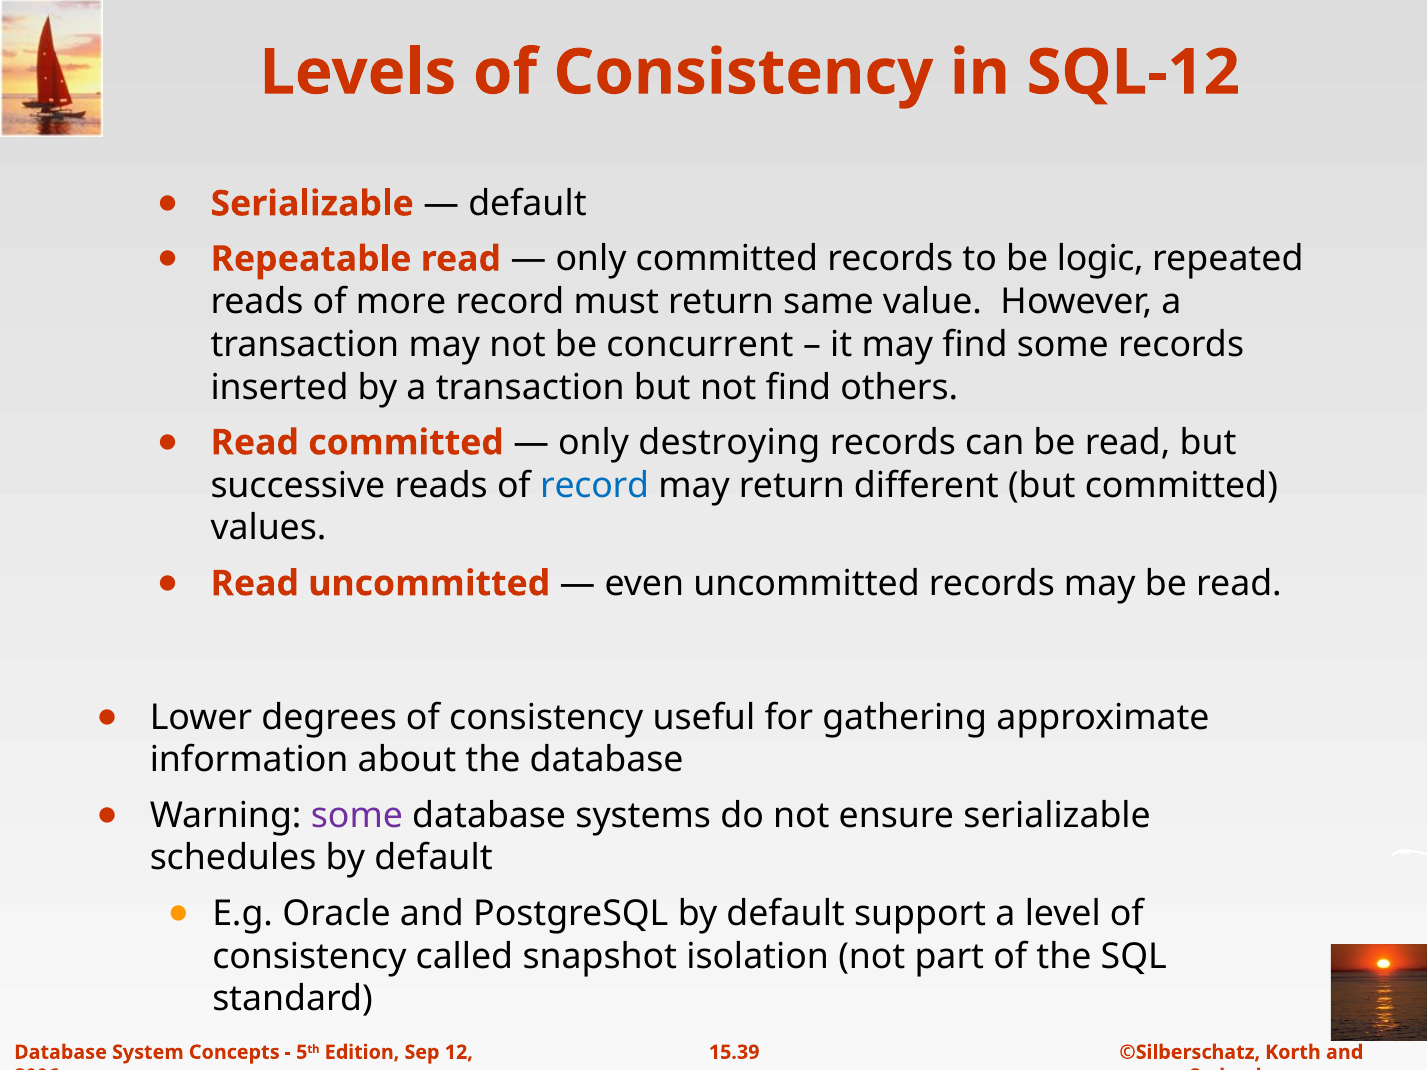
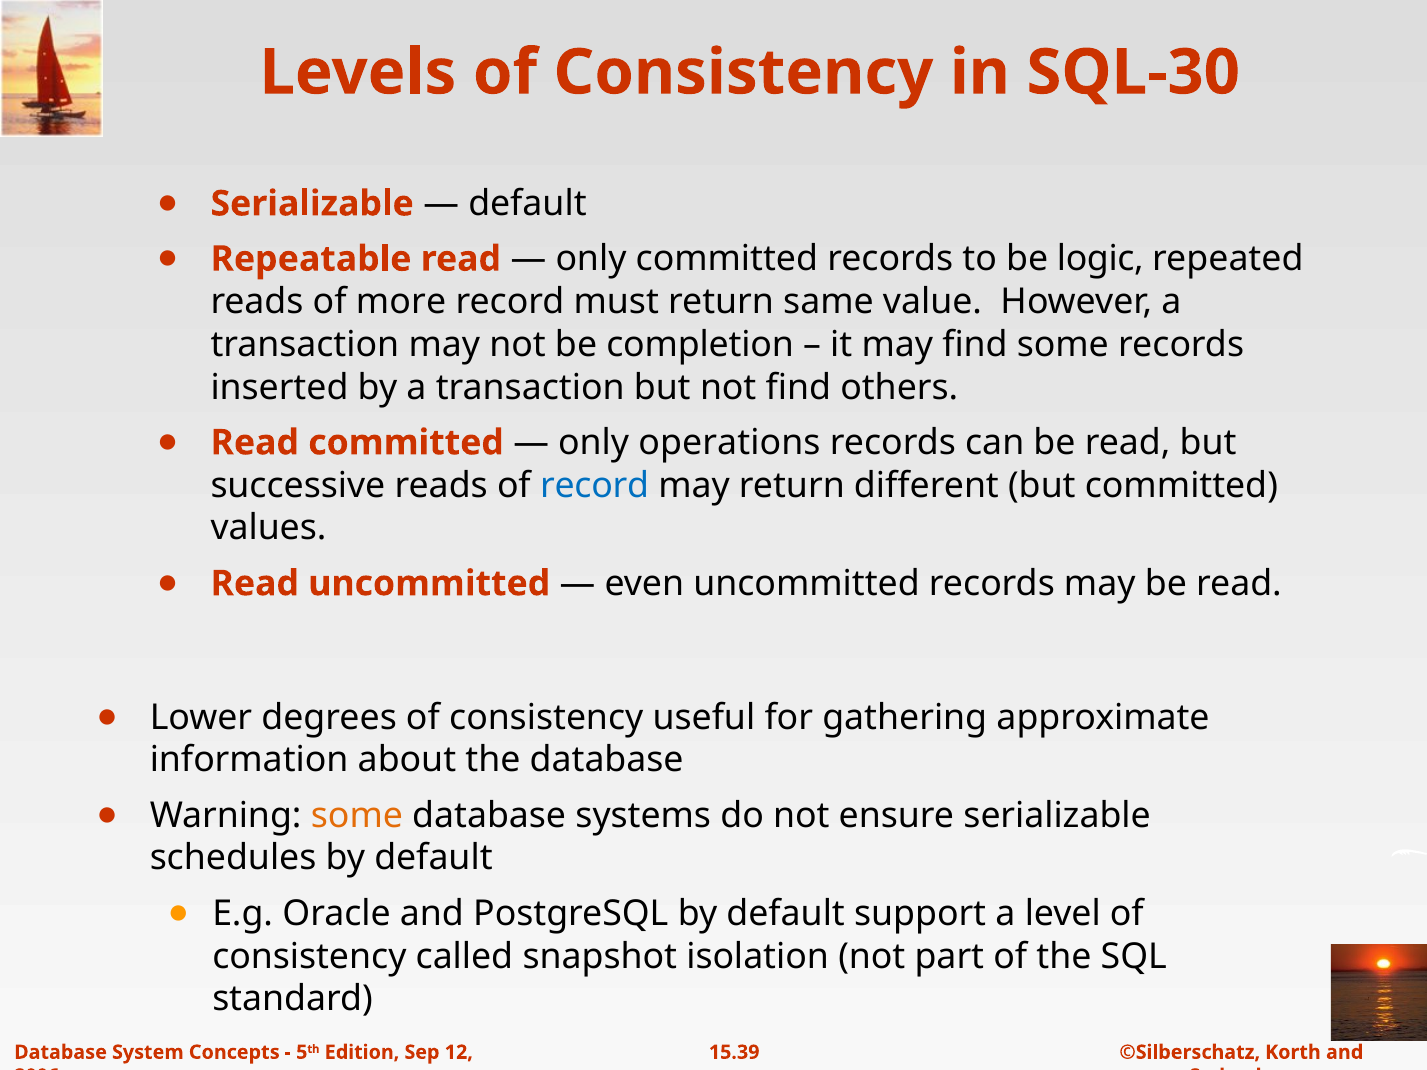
SQL-12: SQL-12 -> SQL-30
concurrent: concurrent -> completion
destroying: destroying -> operations
some at (357, 816) colour: purple -> orange
